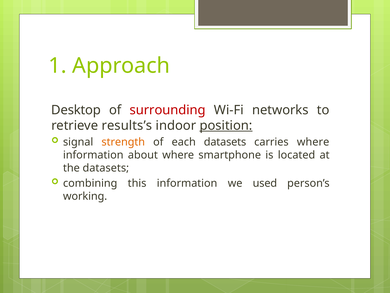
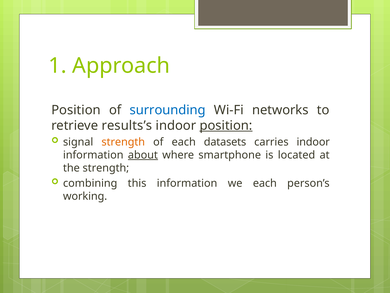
Desktop at (76, 110): Desktop -> Position
surrounding colour: red -> blue
carries where: where -> indoor
about underline: none -> present
the datasets: datasets -> strength
we used: used -> each
